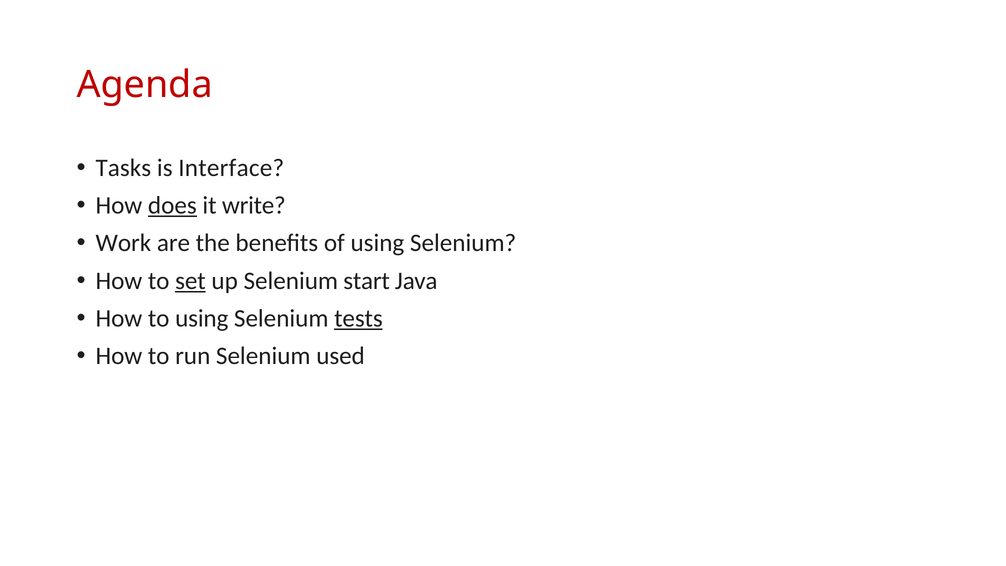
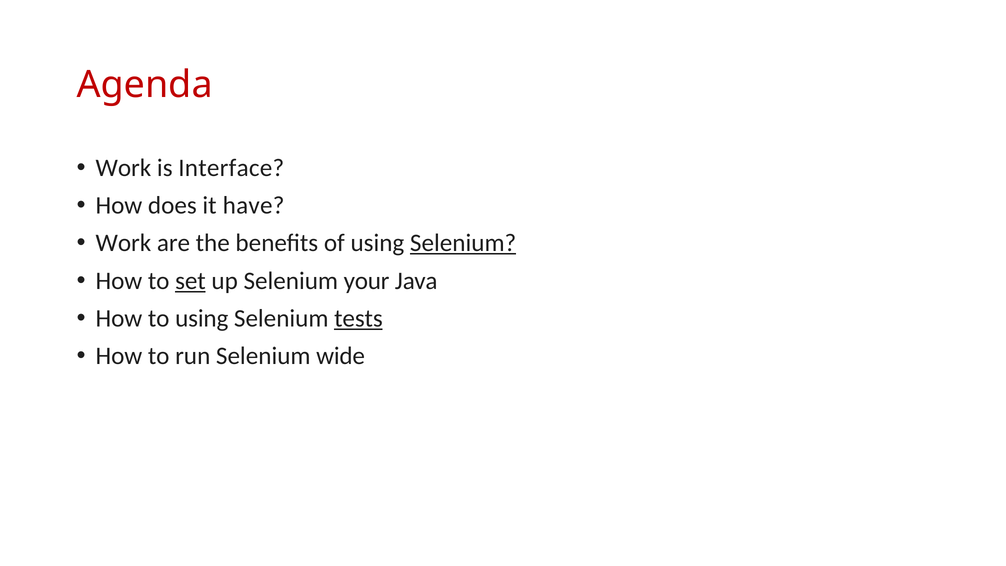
Tasks at (123, 168): Tasks -> Work
does underline: present -> none
write: write -> have
Selenium at (463, 243) underline: none -> present
start: start -> your
used: used -> wide
